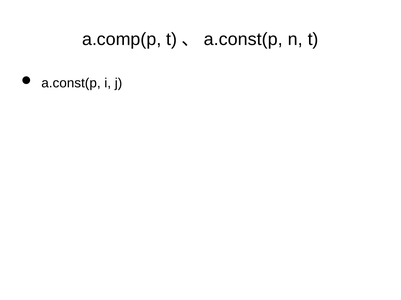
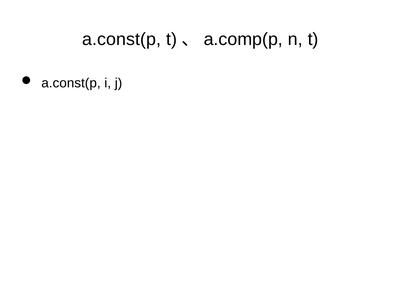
a.comp(p at (122, 39): a.comp(p -> a.const(p
a.const(p at (243, 39): a.const(p -> a.comp(p
